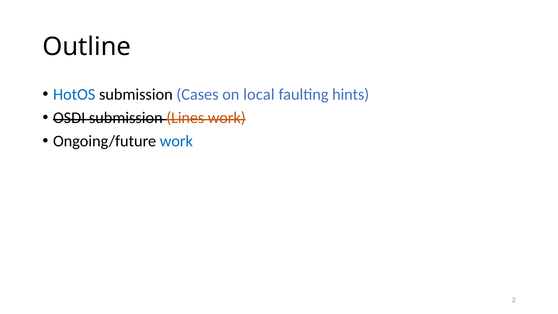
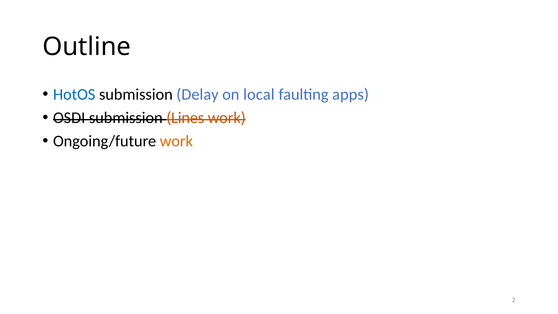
Cases: Cases -> Delay
hints: hints -> apps
work at (176, 141) colour: blue -> orange
